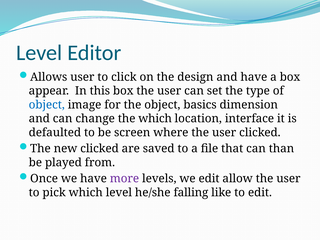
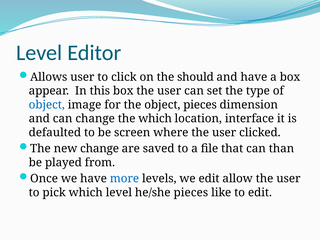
design: design -> should
object basics: basics -> pieces
new clicked: clicked -> change
more colour: purple -> blue
he/she falling: falling -> pieces
